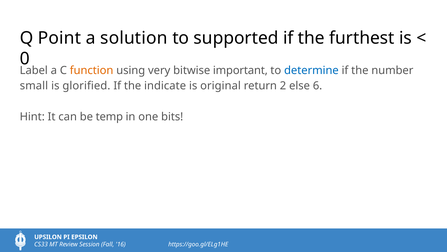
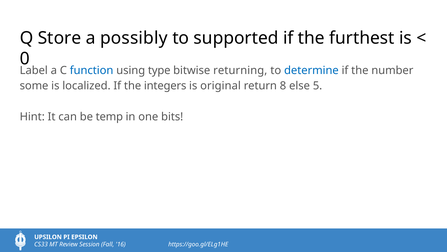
Point: Point -> Store
solution: solution -> possibly
function colour: orange -> blue
very: very -> type
important: important -> returning
small: small -> some
glorified: glorified -> localized
indicate: indicate -> integers
2: 2 -> 8
6: 6 -> 5
